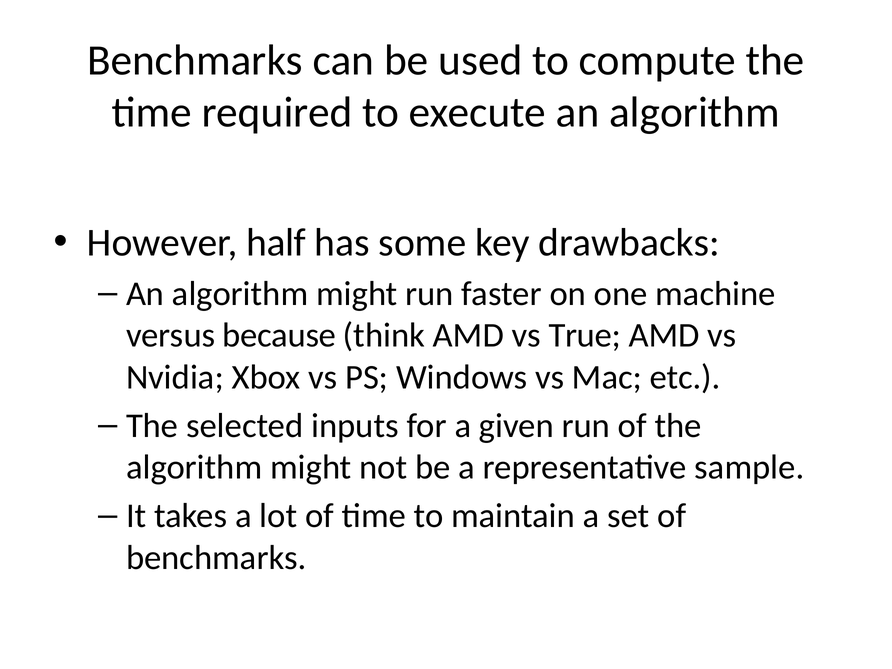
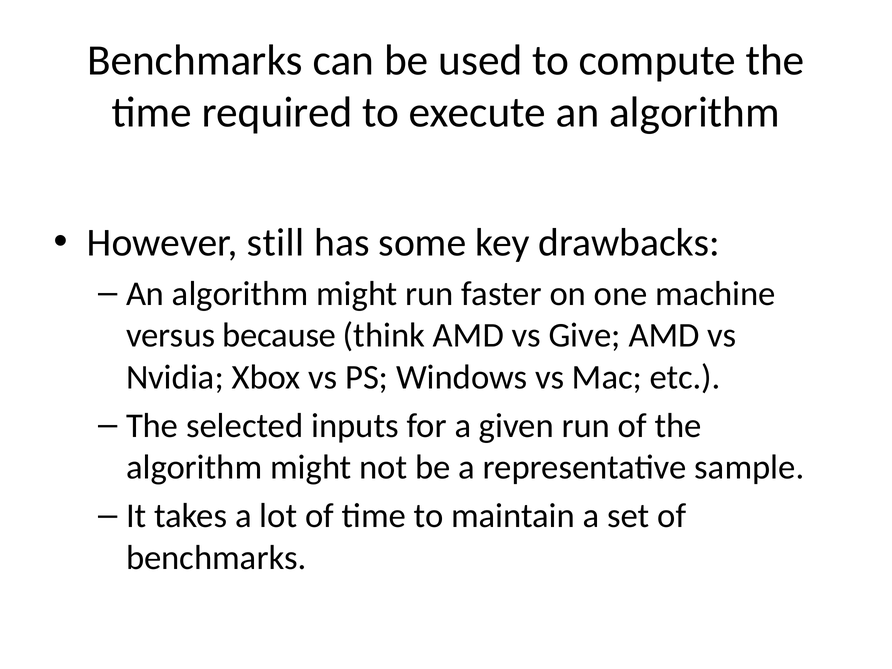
half: half -> still
True: True -> Give
